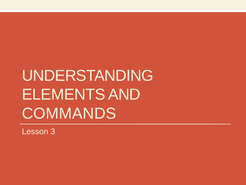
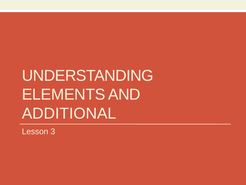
COMMANDS: COMMANDS -> ADDITIONAL
